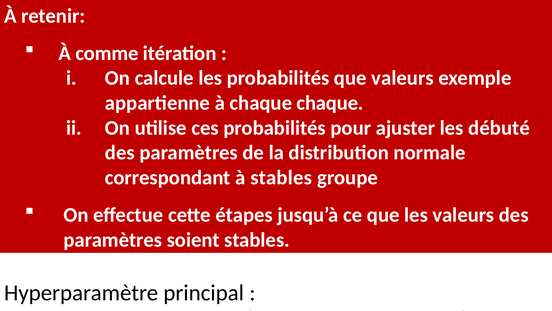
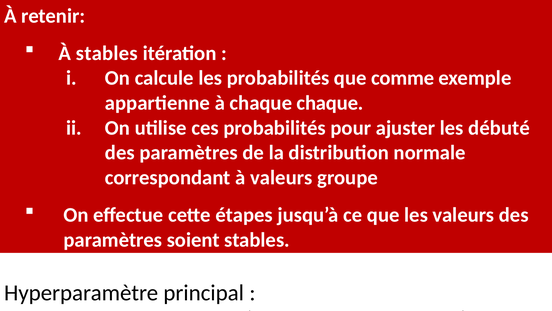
À comme: comme -> stables
que valeurs: valeurs -> comme
à stables: stables -> valeurs
